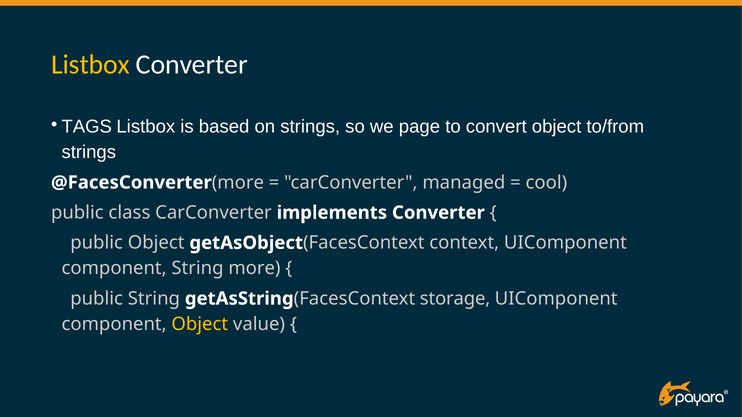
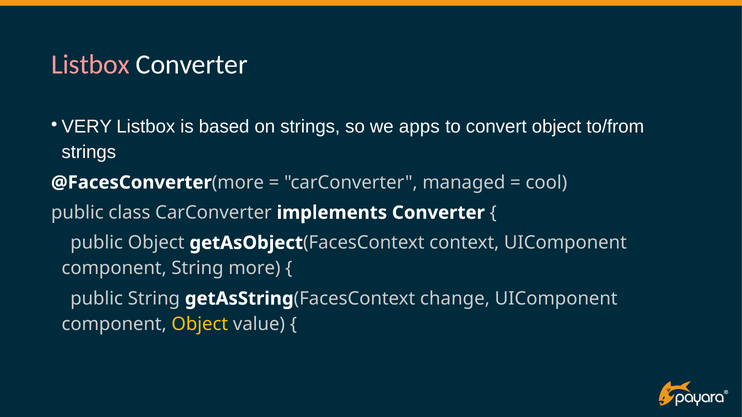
Listbox at (90, 64) colour: yellow -> pink
TAGS: TAGS -> VERY
page: page -> apps
storage: storage -> change
